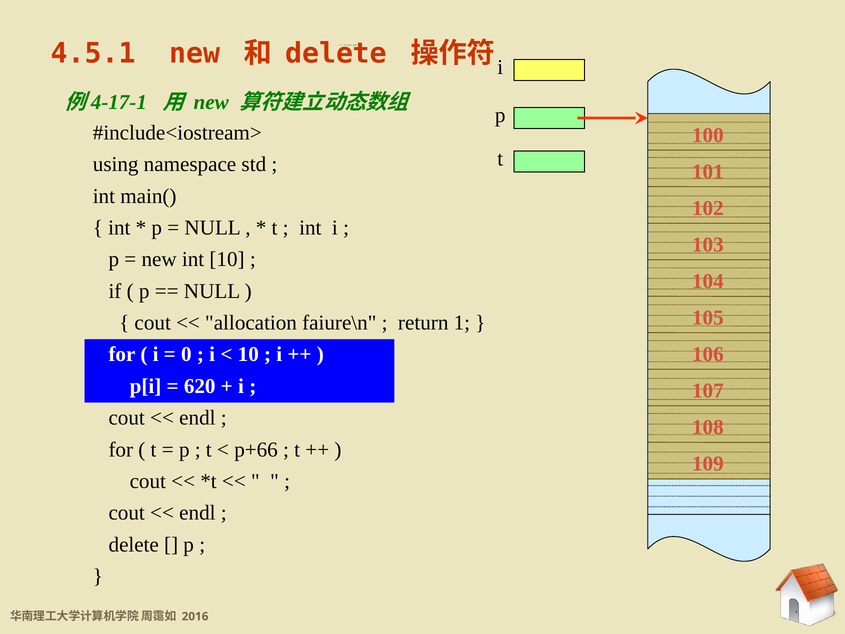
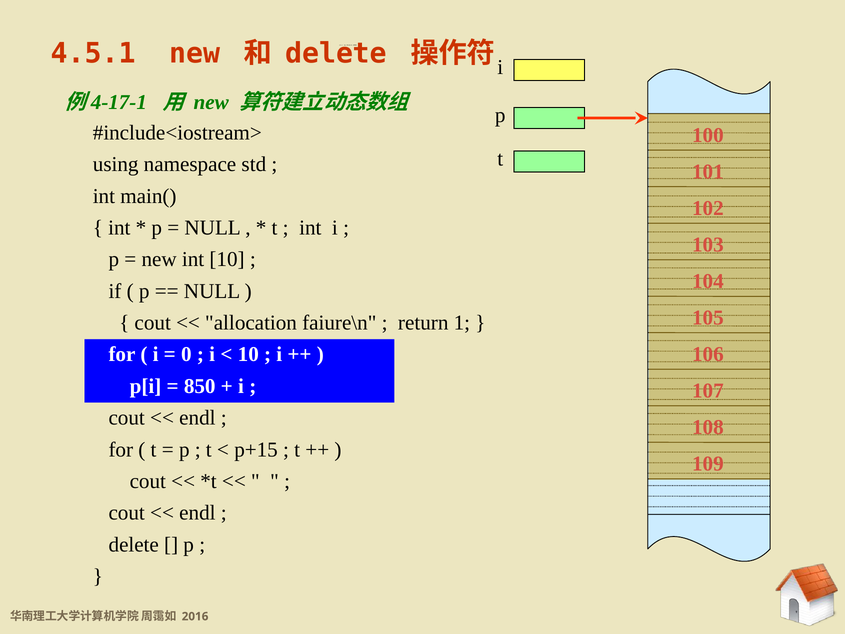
620: 620 -> 850
p+66: p+66 -> p+15
